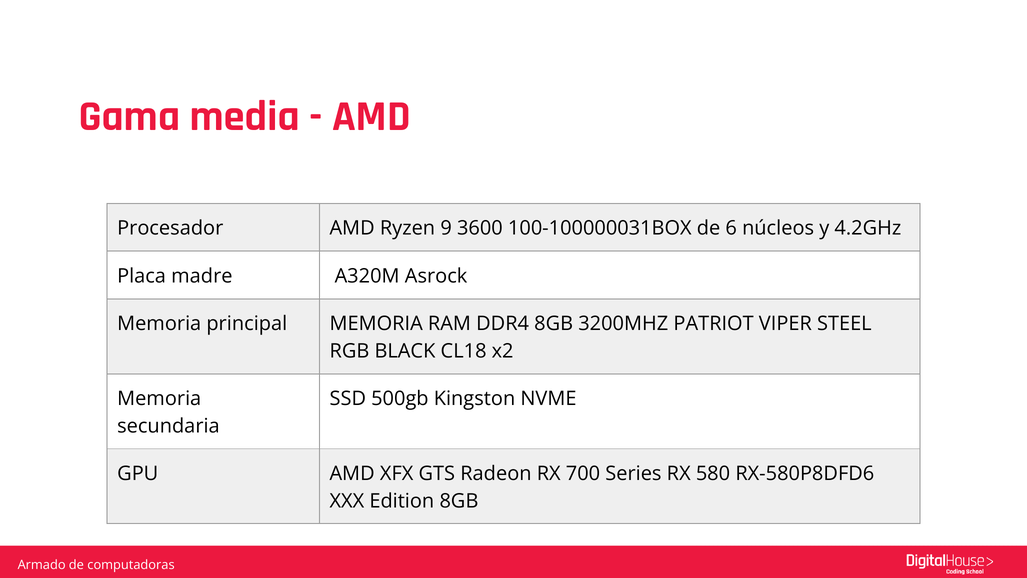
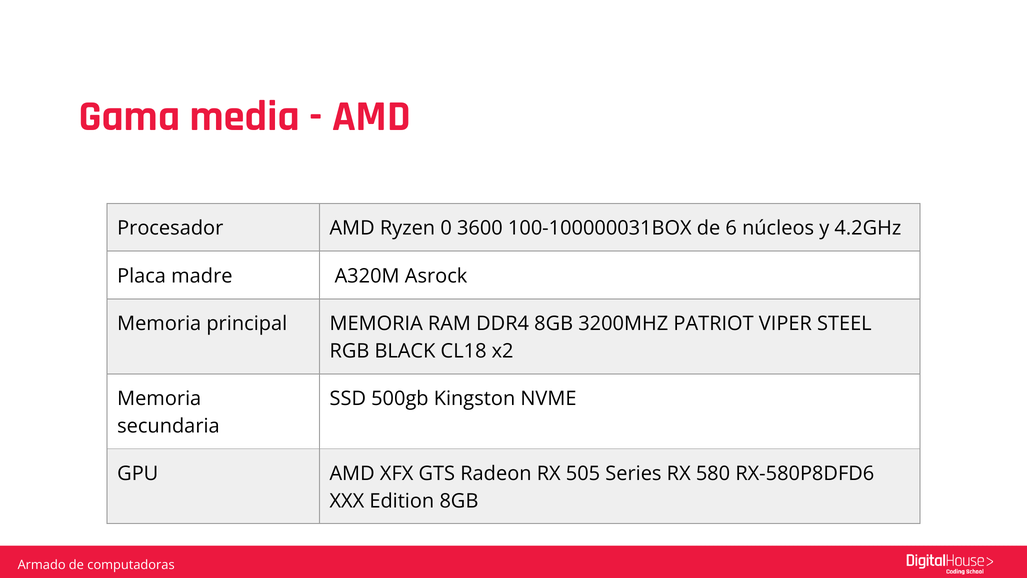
9: 9 -> 0
700: 700 -> 505
